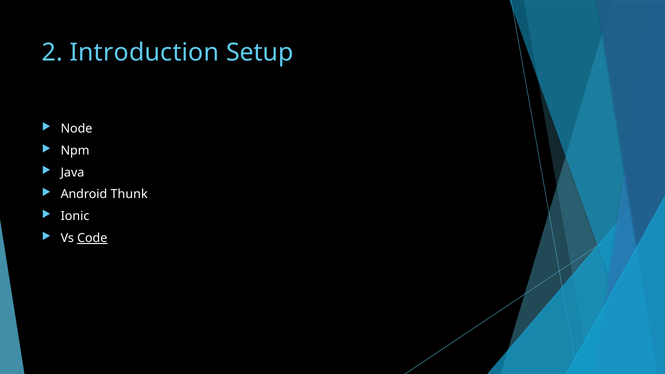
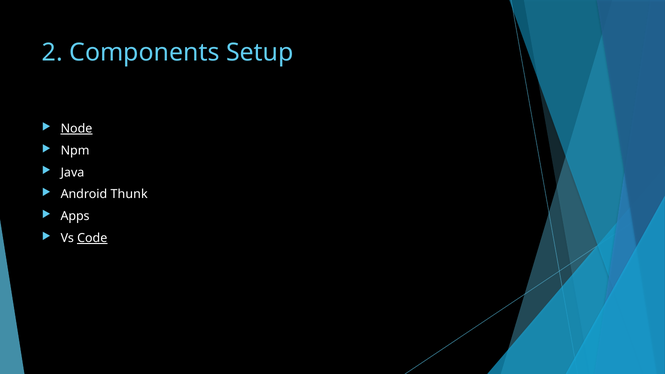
Introduction: Introduction -> Components
Node underline: none -> present
Ionic: Ionic -> Apps
